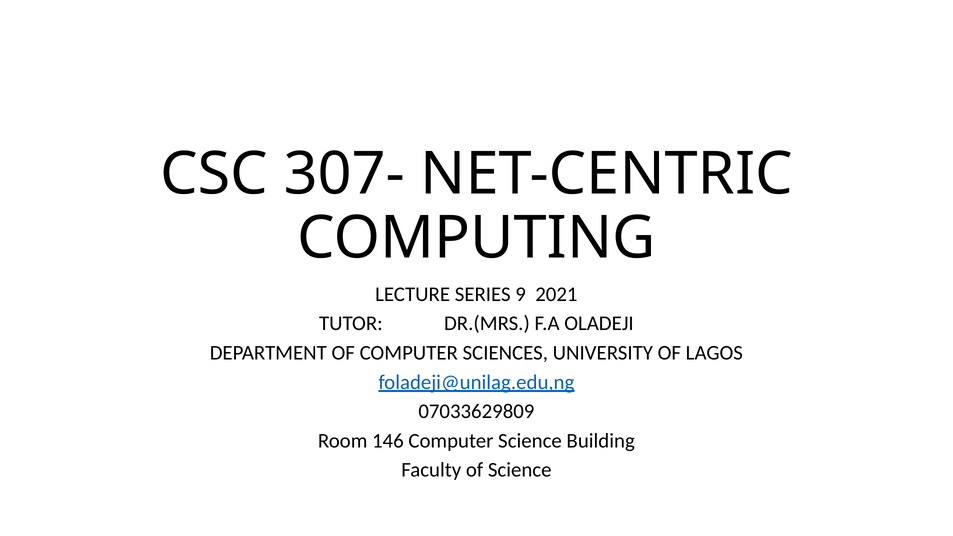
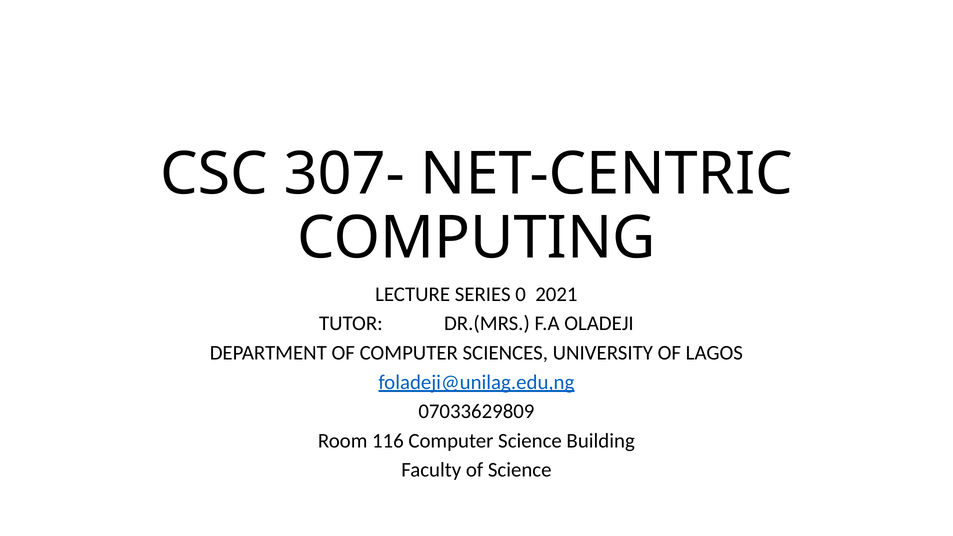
9: 9 -> 0
146: 146 -> 116
